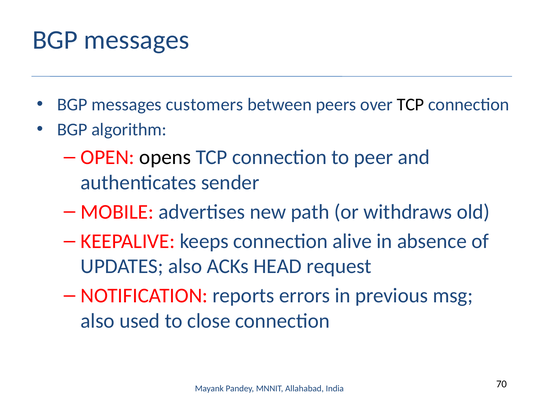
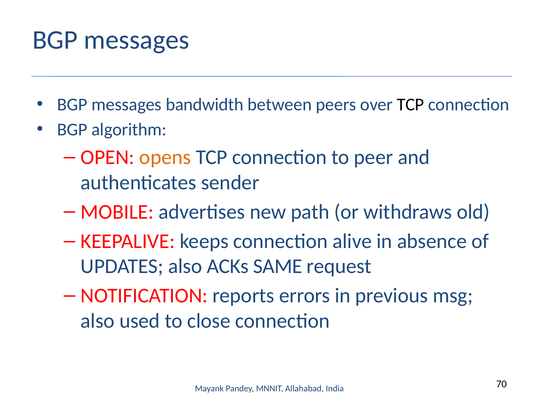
customers: customers -> bandwidth
opens colour: black -> orange
HEAD: HEAD -> SAME
